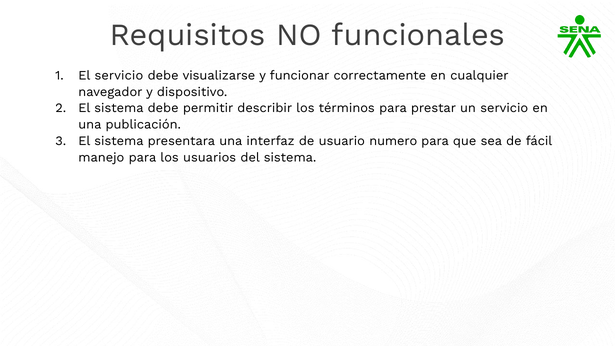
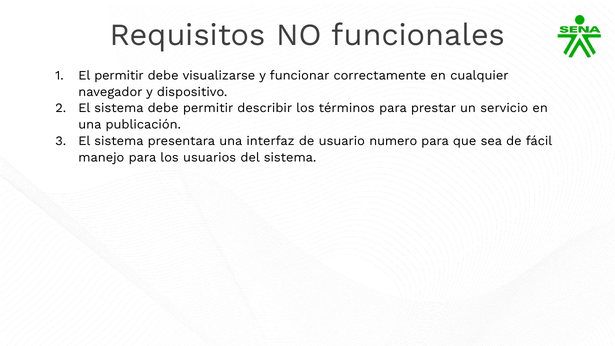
El servicio: servicio -> permitir
